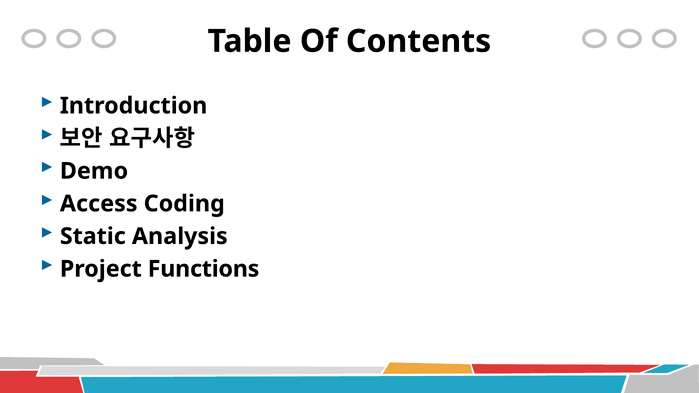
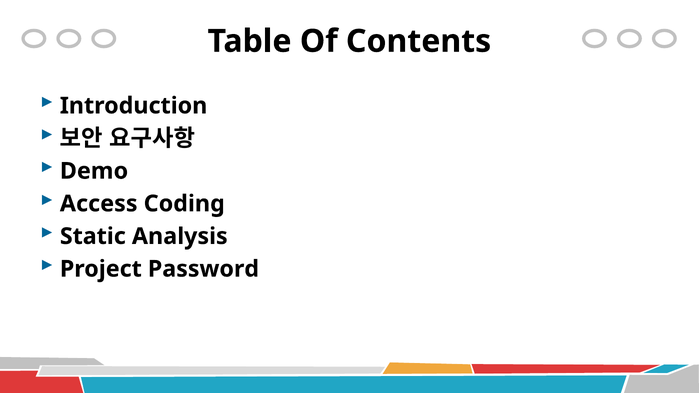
Functions: Functions -> Password
